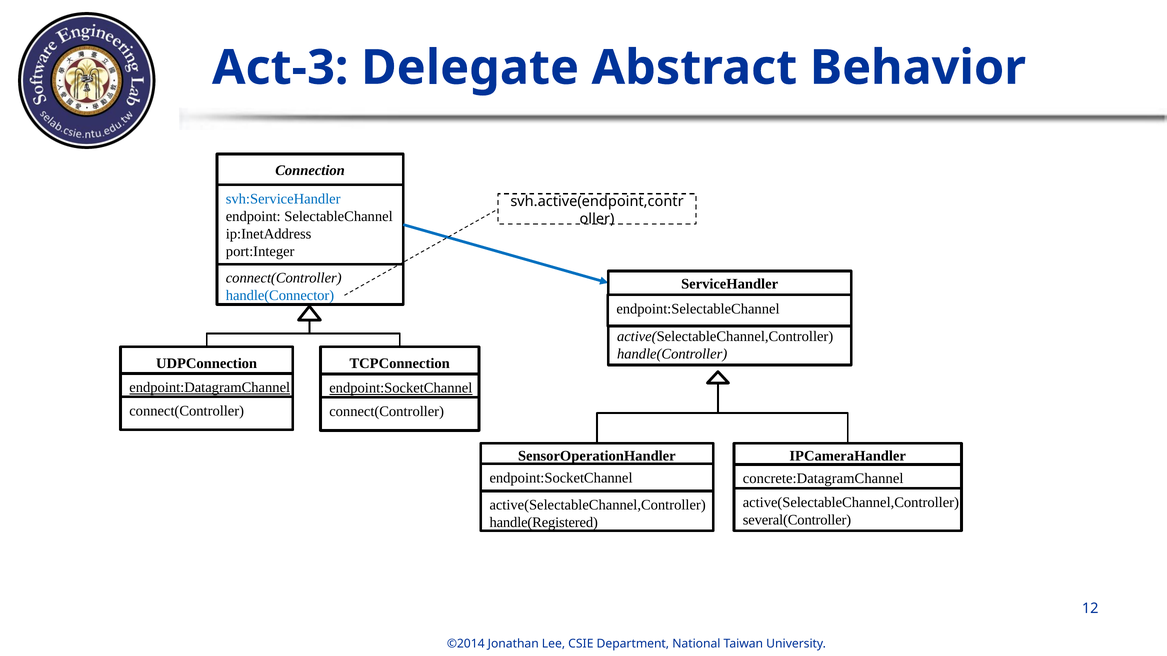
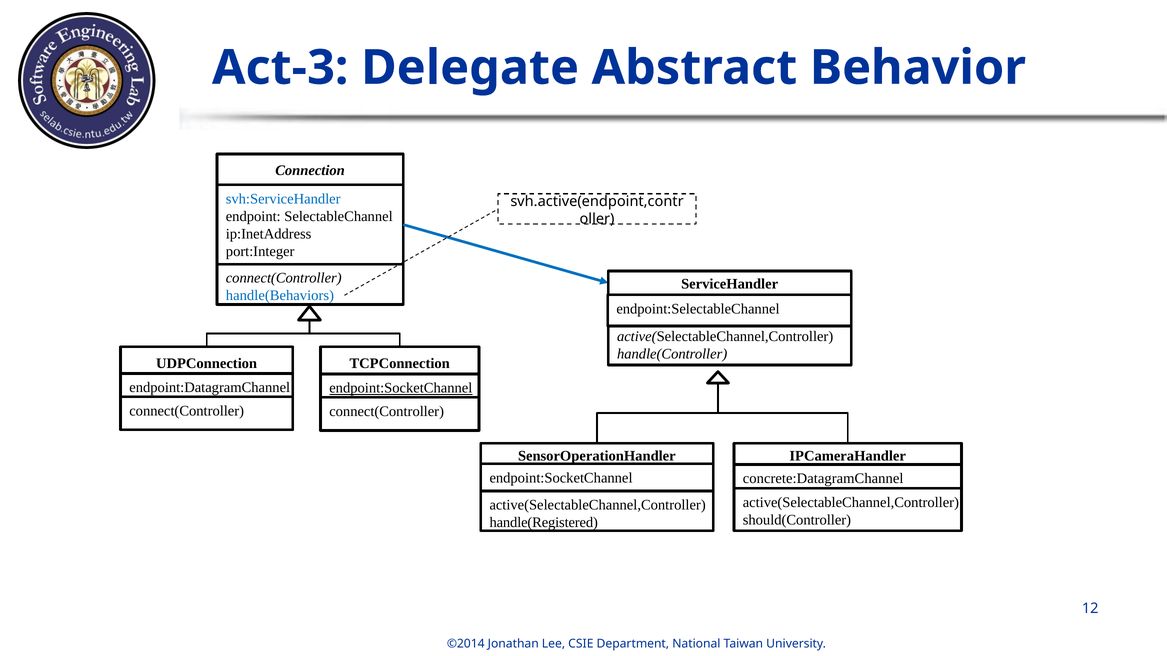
handle(Connector: handle(Connector -> handle(Behaviors
endpoint:DatagramChannel underline: present -> none
several(Controller: several(Controller -> should(Controller
